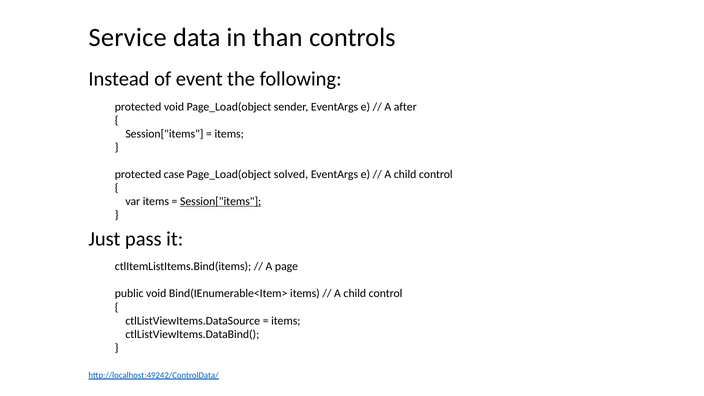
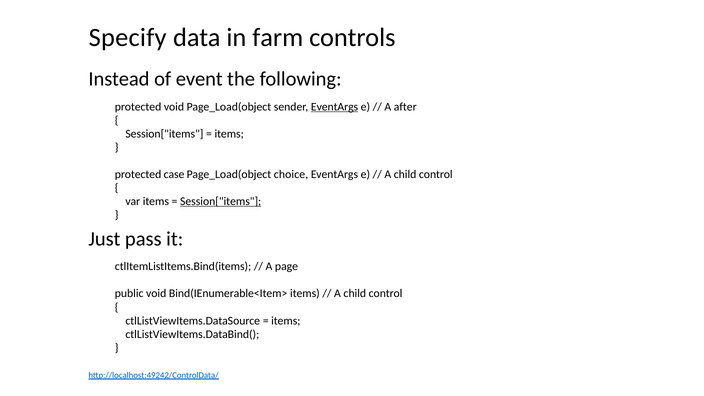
Service: Service -> Specify
than: than -> farm
EventArgs at (335, 107) underline: none -> present
solved: solved -> choice
